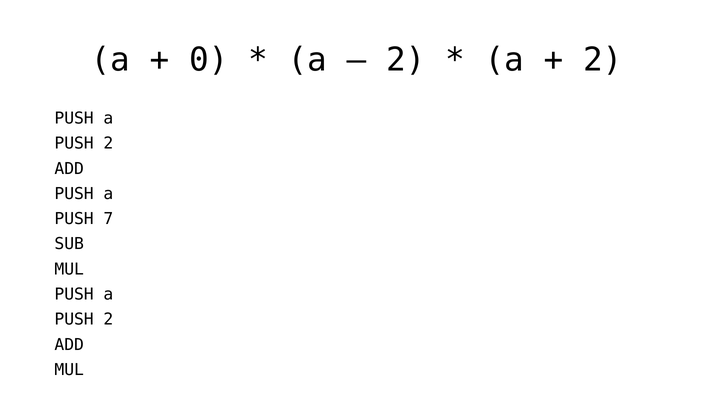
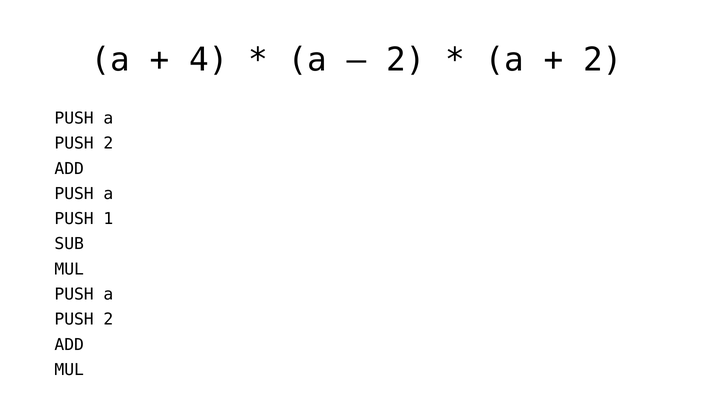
0: 0 -> 4
7: 7 -> 1
